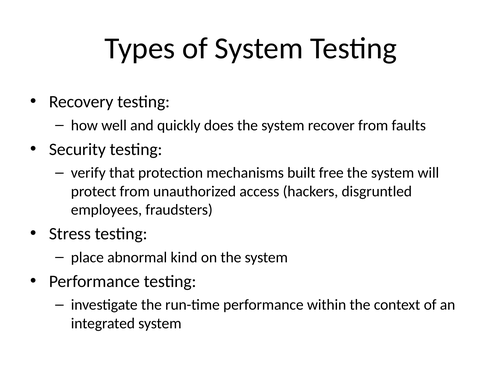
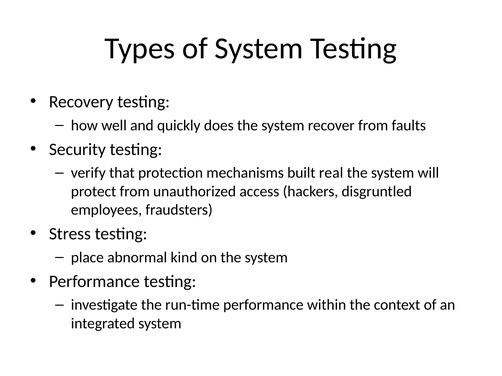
free: free -> real
